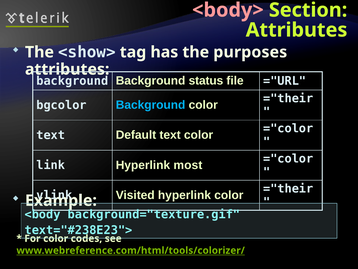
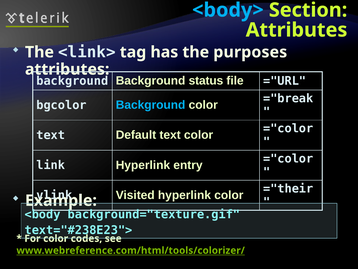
<body> colour: pink -> light blue
<show>: <show> -> <link>
="their at (288, 98): ="their -> ="break
most: most -> entry
